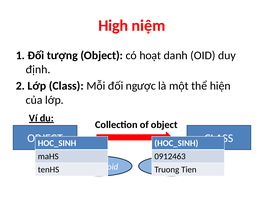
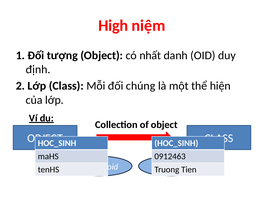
hoạt: hoạt -> nhất
ngược: ngược -> chúng
